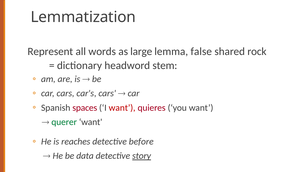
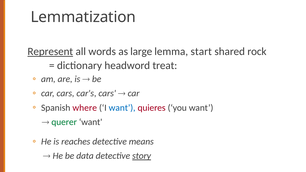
Represent underline: none -> present
false: false -> start
stem: stem -> treat
spaces: spaces -> where
want at (122, 108) colour: red -> blue
before: before -> means
